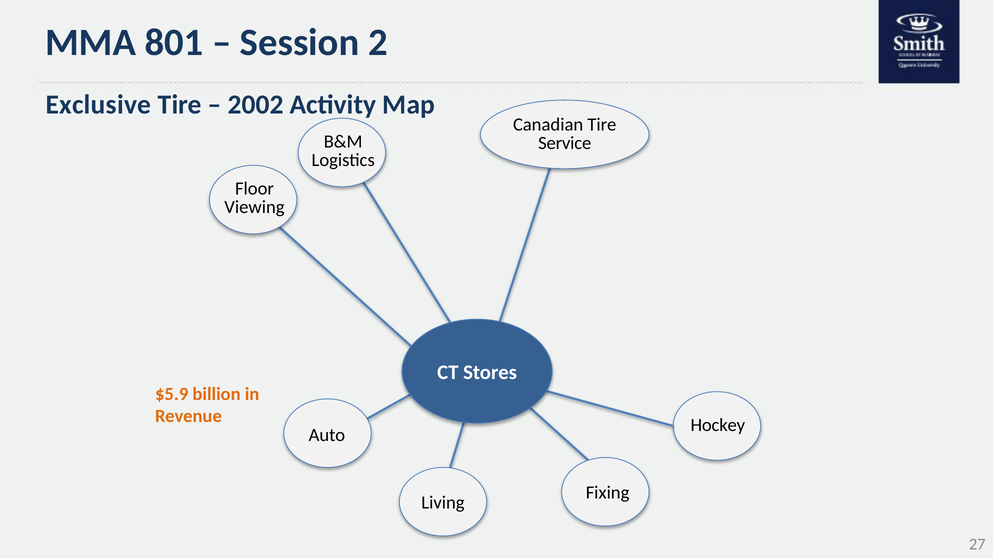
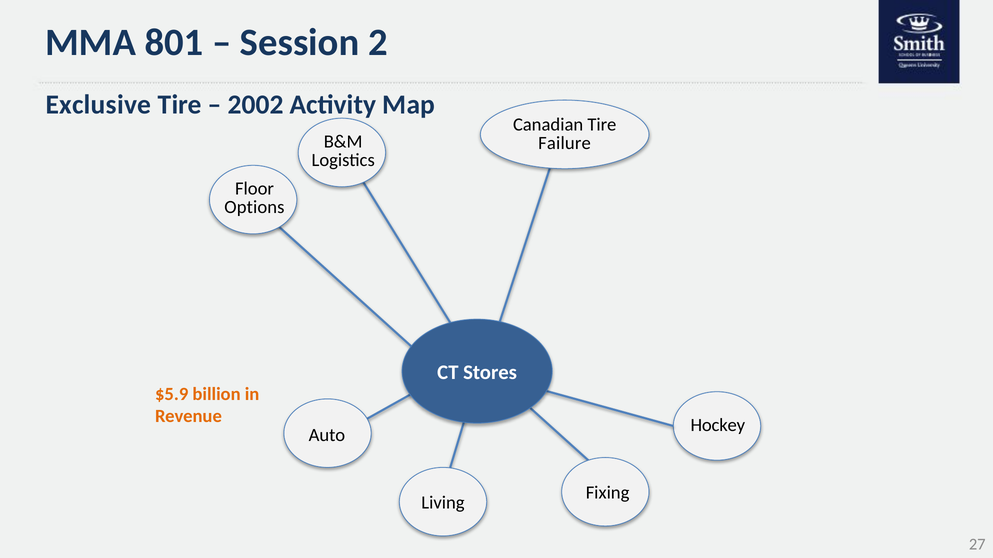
Service: Service -> Failure
Viewing: Viewing -> Options
